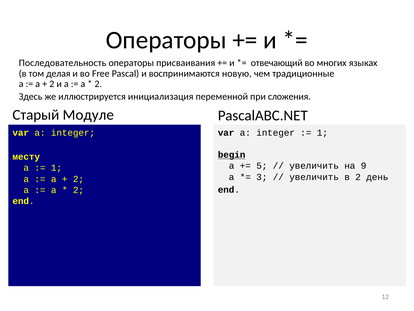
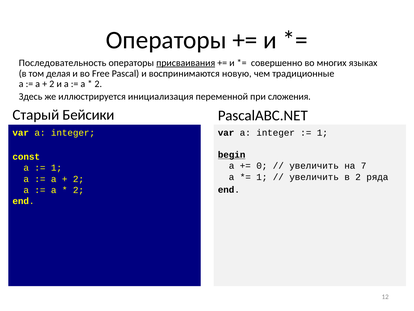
присваивания underline: none -> present
отвечающий: отвечающий -> совершенно
Модуле: Модуле -> Бейсики
месту: месту -> const
5: 5 -> 0
9: 9 -> 7
3 at (262, 177): 3 -> 1
день: день -> ряда
